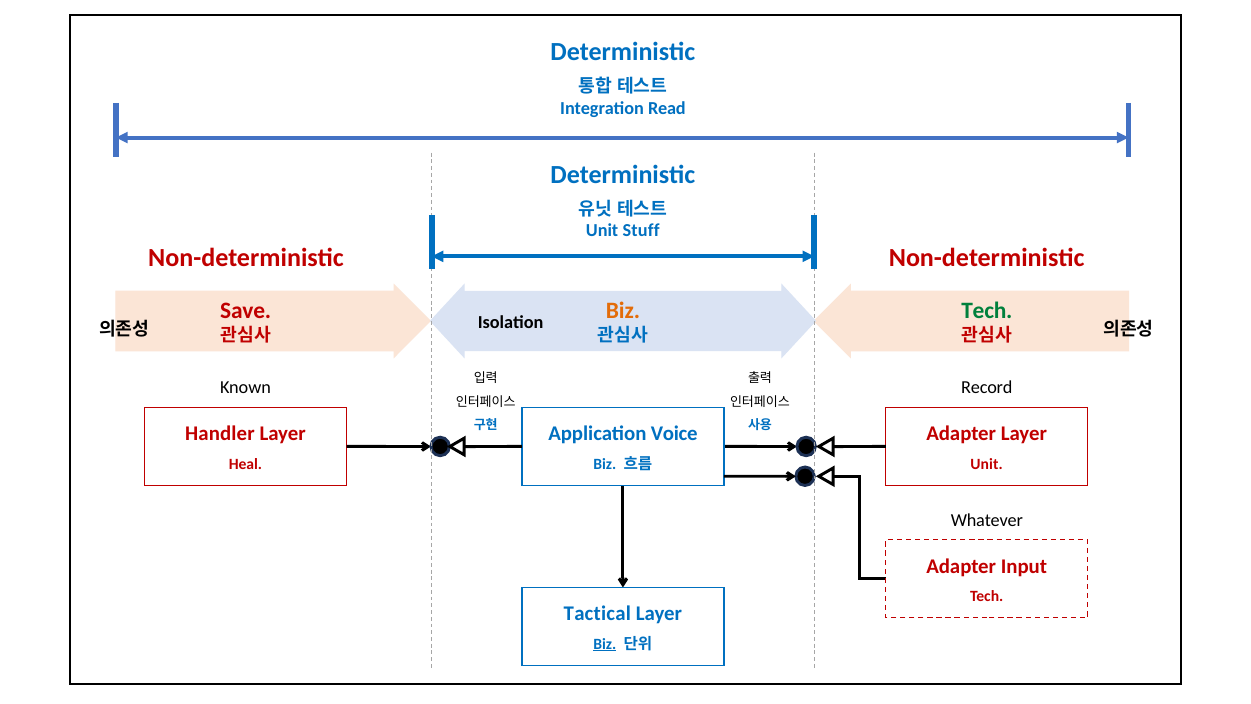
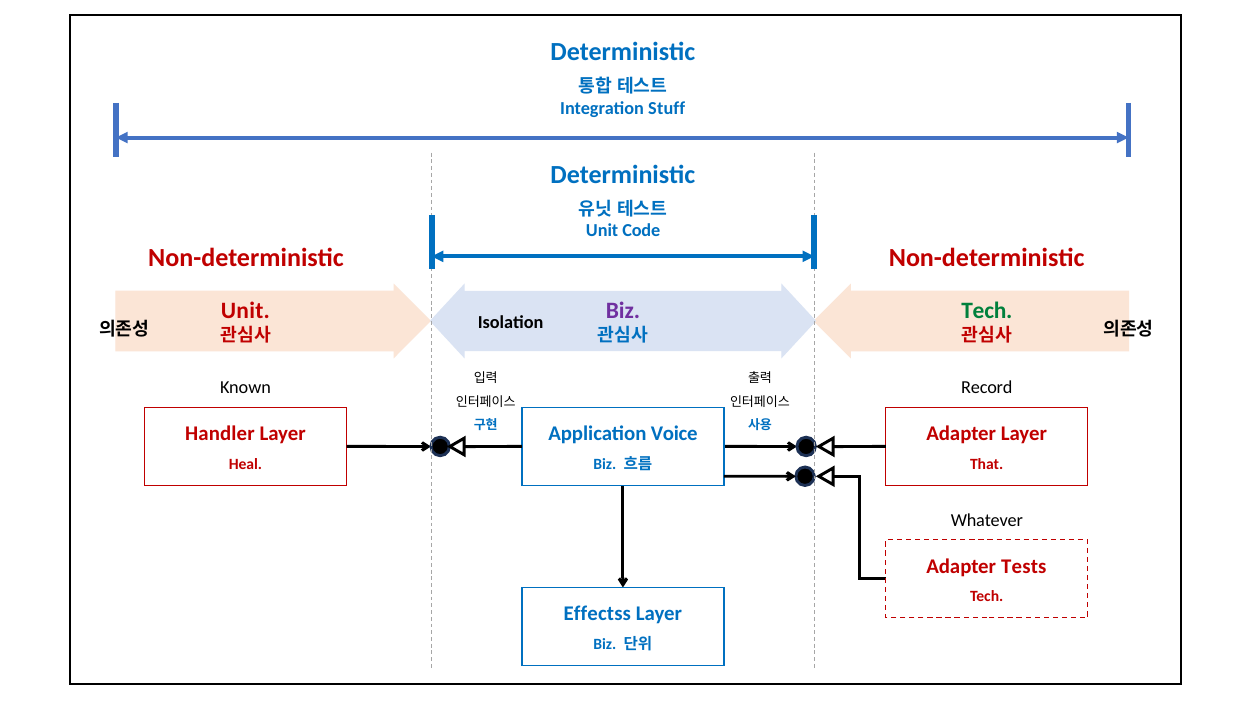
Read: Read -> Stuff
Stuff: Stuff -> Code
Save at (246, 310): Save -> Unit
Biz at (623, 310) colour: orange -> purple
Unit at (987, 464): Unit -> That
Input: Input -> Tests
Tactical: Tactical -> Effectss
Biz at (605, 644) underline: present -> none
